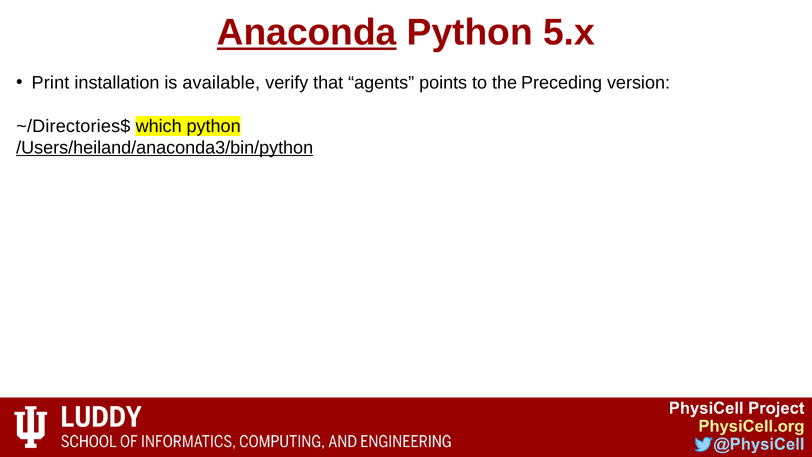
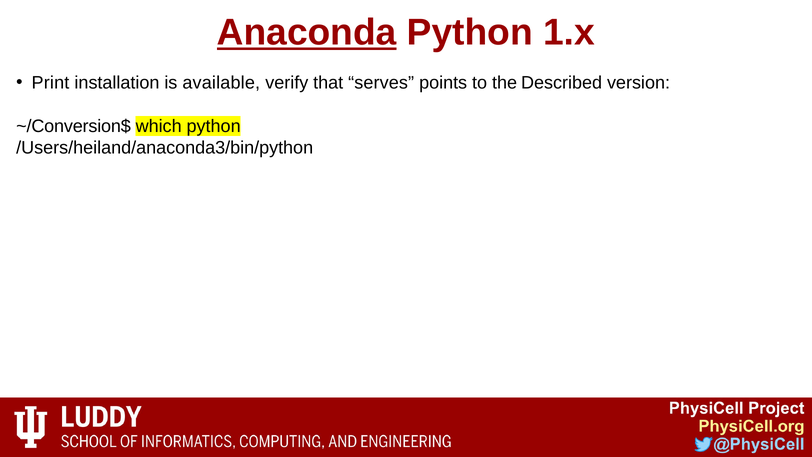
5.x: 5.x -> 1.x
agents: agents -> serves
Preceding: Preceding -> Described
~/Directories$: ~/Directories$ -> ~/Conversion$
/Users/heiland/anaconda3/bin/python underline: present -> none
